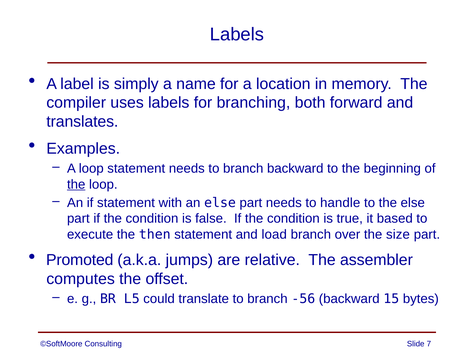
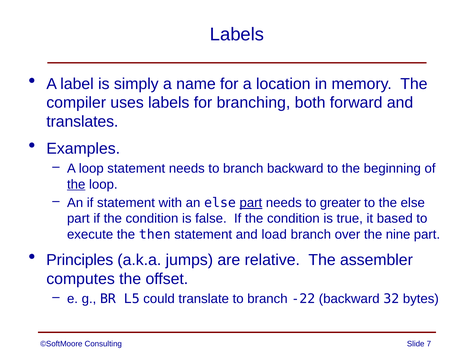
part at (251, 203) underline: none -> present
handle: handle -> greater
size: size -> nine
Promoted: Promoted -> Principles
-56: -56 -> -22
15: 15 -> 32
